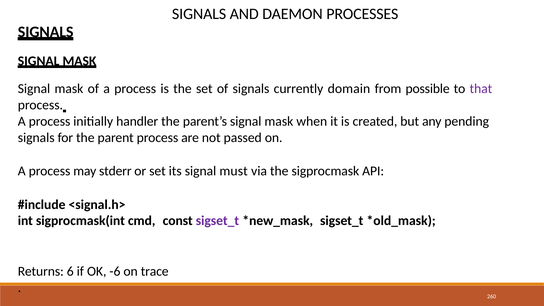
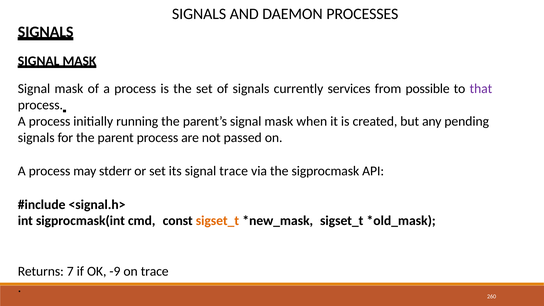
domain: domain -> services
handler: handler -> running
signal must: must -> trace
sigset_t at (217, 221) colour: purple -> orange
6: 6 -> 7
-6: -6 -> -9
